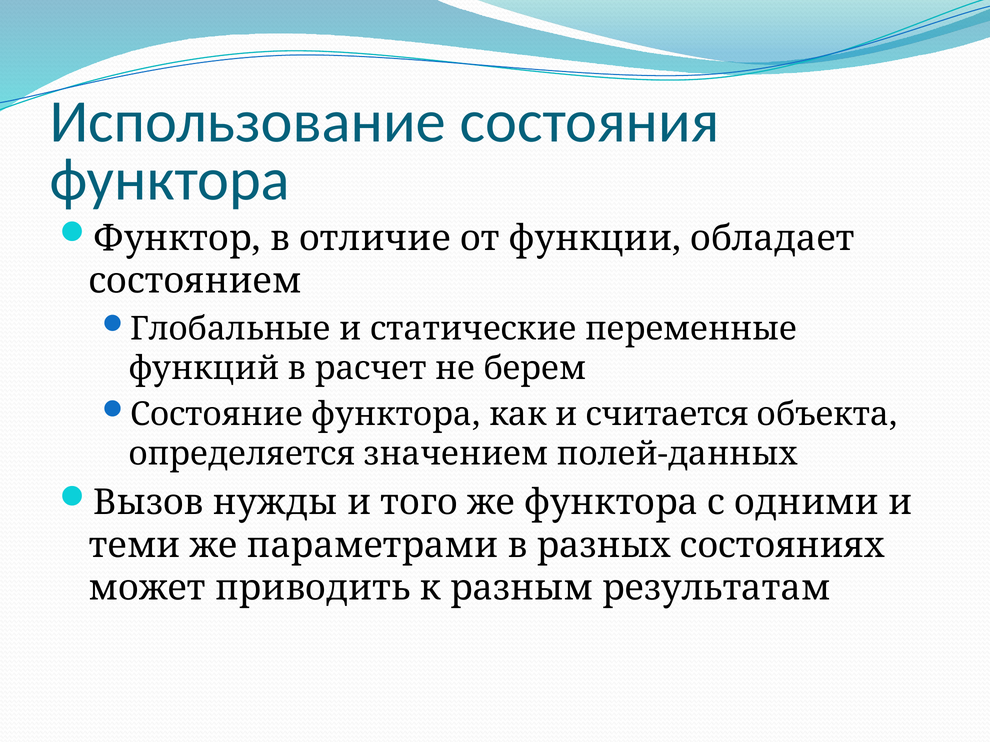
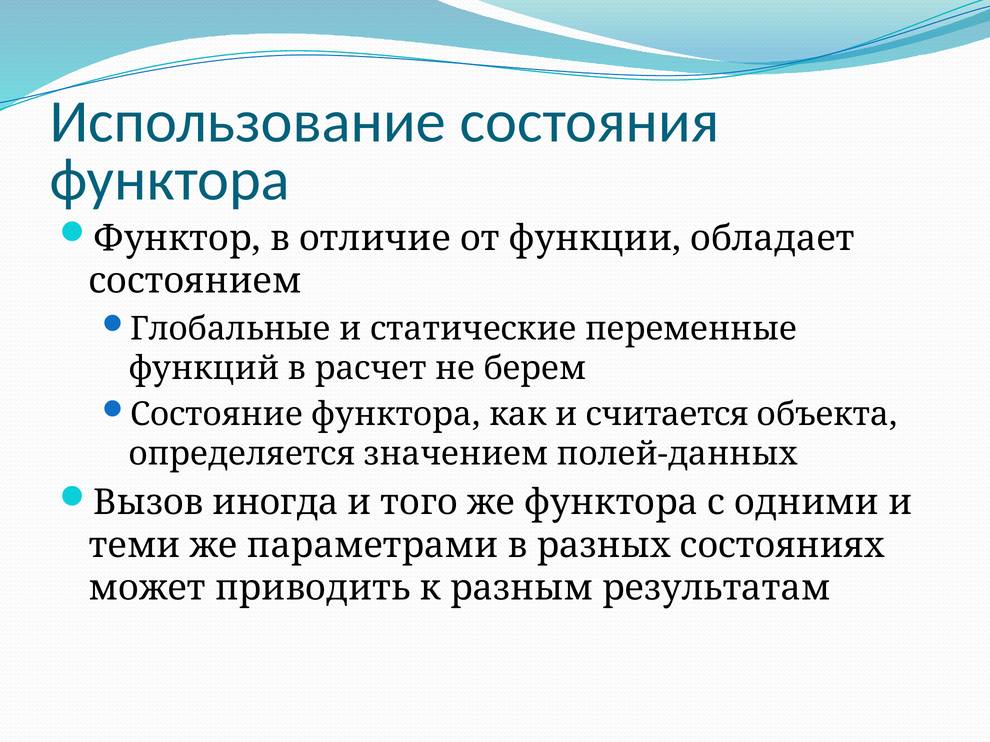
нужды: нужды -> иногда
